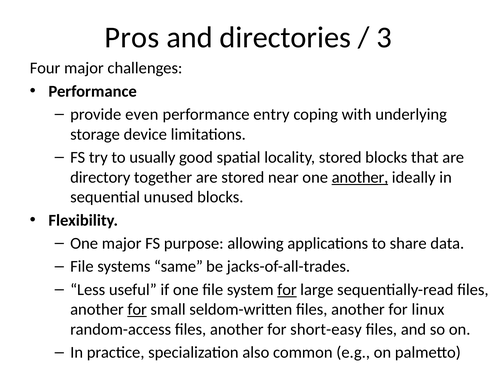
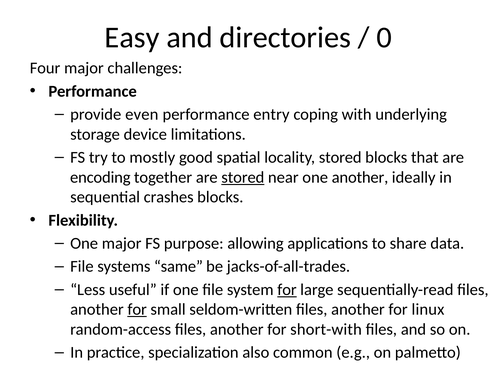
Pros: Pros -> Easy
3: 3 -> 0
usually: usually -> mostly
directory: directory -> encoding
stored at (243, 178) underline: none -> present
another at (360, 178) underline: present -> none
unused: unused -> crashes
short-easy: short-easy -> short-with
